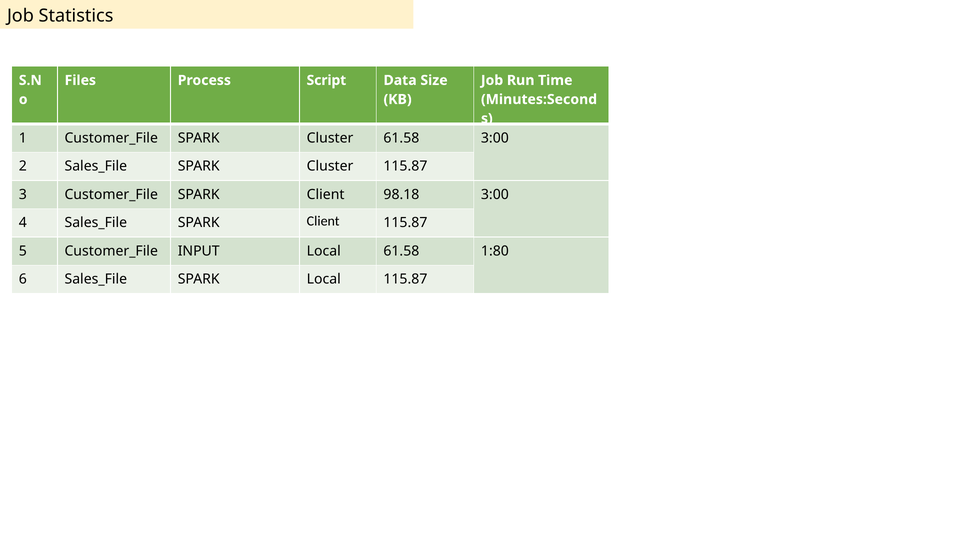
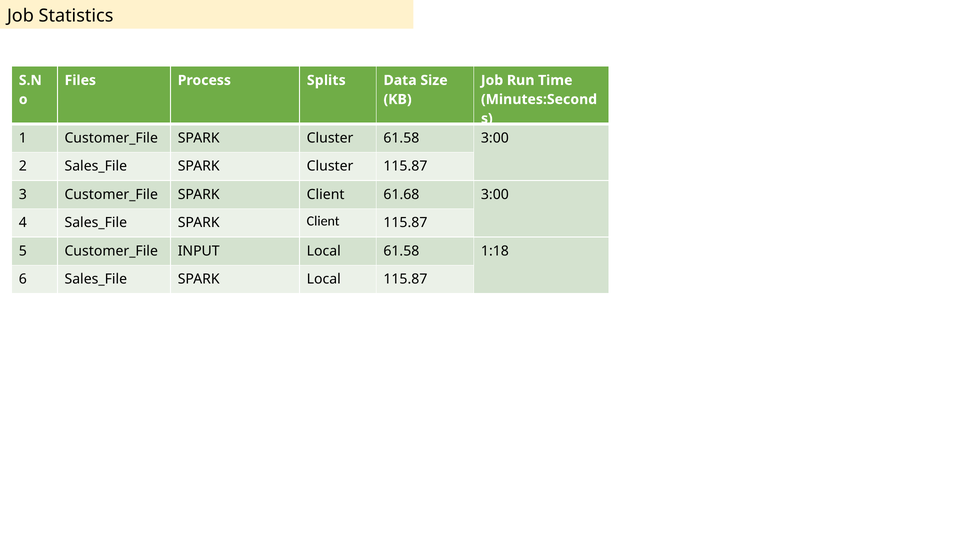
Script: Script -> Splits
98.18: 98.18 -> 61.68
1:80: 1:80 -> 1:18
